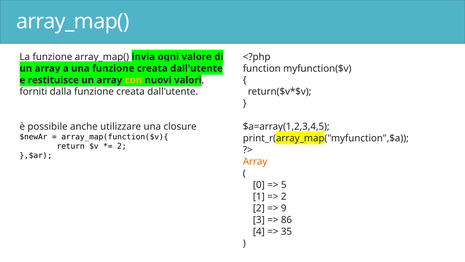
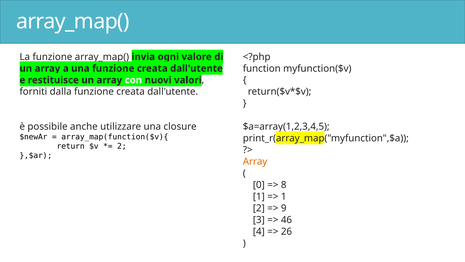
con colour: yellow -> white
5: 5 -> 8
2 at (284, 196): 2 -> 1
86: 86 -> 46
35: 35 -> 26
